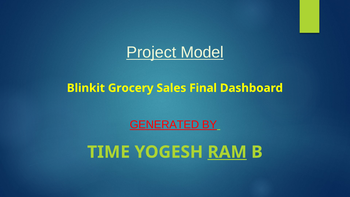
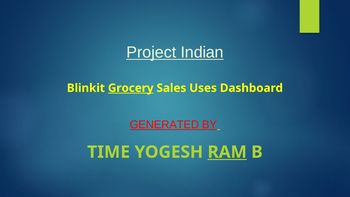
Model: Model -> Indian
Grocery underline: none -> present
Final: Final -> Uses
